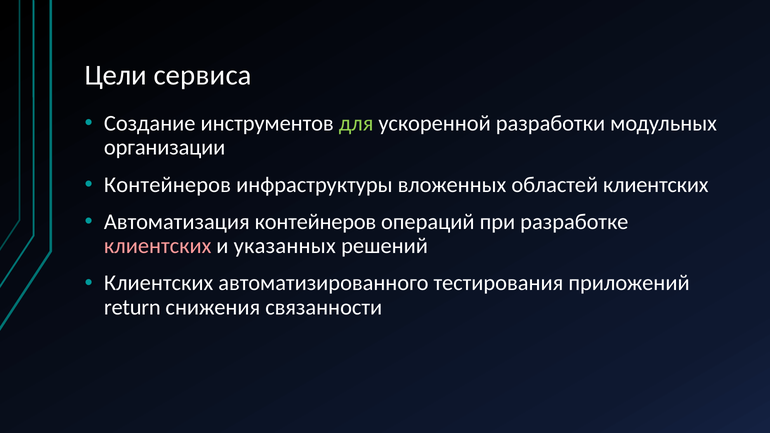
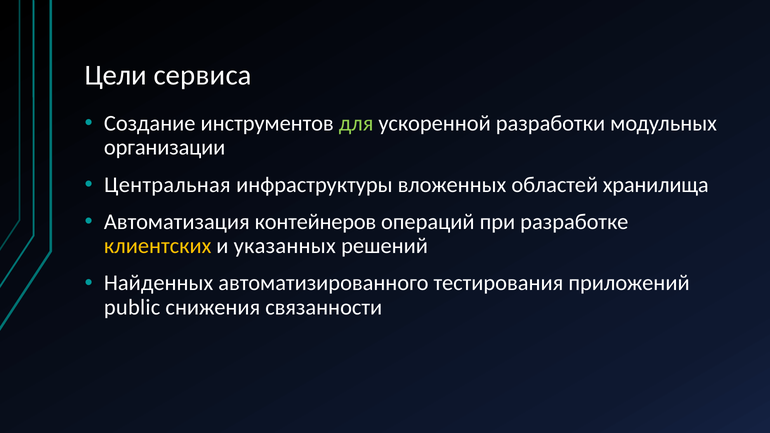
Контейнеров at (167, 185): Контейнеров -> Центральная
областей клиентских: клиентских -> хранилища
клиентских at (158, 246) colour: pink -> yellow
Клиентских at (159, 283): Клиентских -> Найденных
return: return -> public
